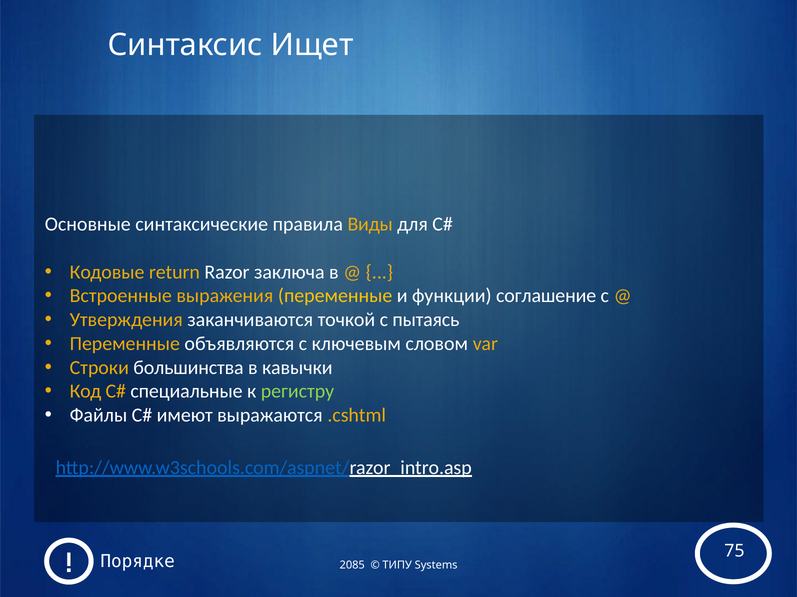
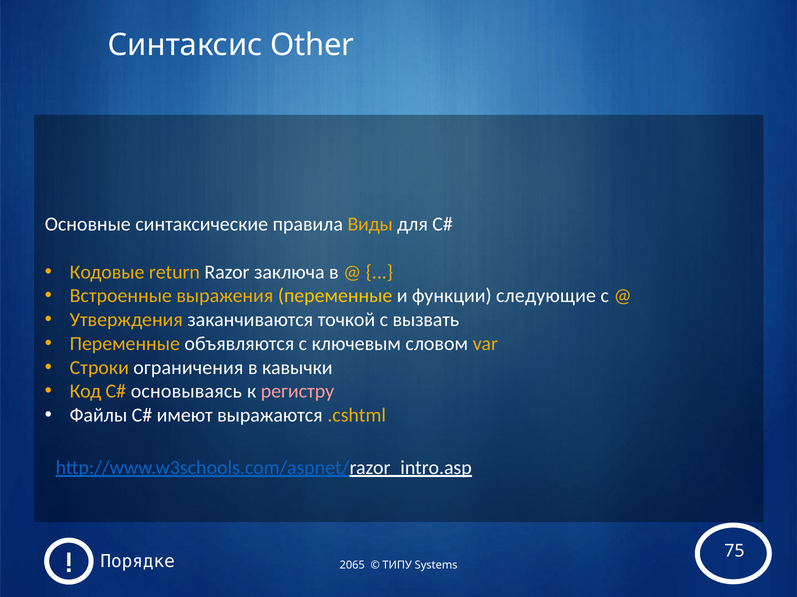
Ищет: Ищет -> Other
соглашение: соглашение -> следующие
пытаясь: пытаясь -> вызвать
большинства: большинства -> ограничения
специальные: специальные -> основываясь
регистру colour: light green -> pink
2085: 2085 -> 2065
